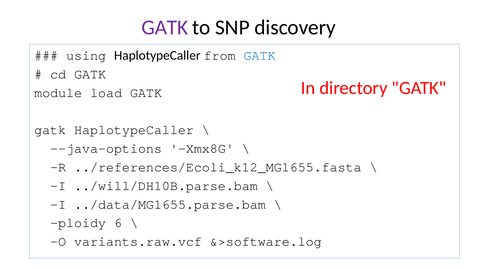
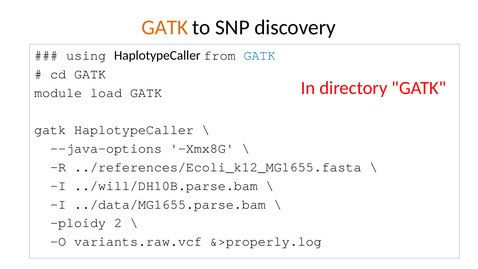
GATK at (165, 27) colour: purple -> orange
6: 6 -> 2
&>software.log: &>software.log -> &>properly.log
